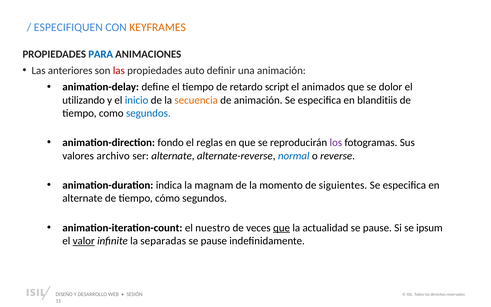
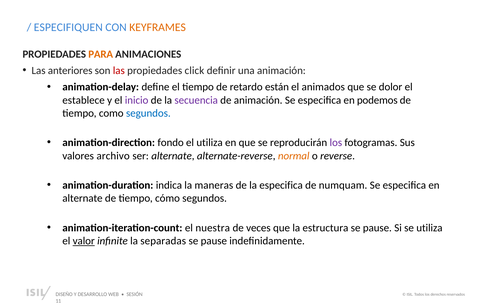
PARA colour: blue -> orange
auto: auto -> click
script: script -> están
utilizando: utilizando -> establece
inicio colour: blue -> purple
secuencia colour: orange -> purple
blanditiis: blanditiis -> podemos
el reglas: reglas -> utiliza
normal colour: blue -> orange
magnam: magnam -> maneras
la momento: momento -> especifica
siguientes: siguientes -> numquam
nuestro: nuestro -> nuestra
que at (282, 228) underline: present -> none
actualidad: actualidad -> estructura
se ipsum: ipsum -> utiliza
